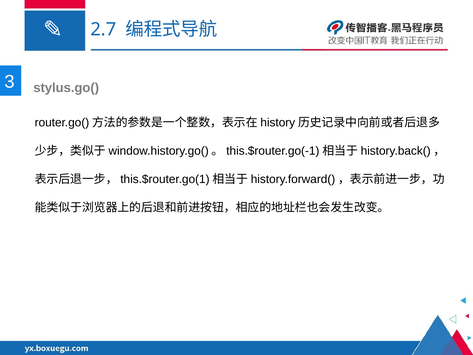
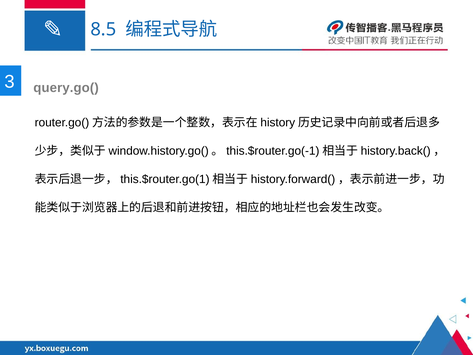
2.7: 2.7 -> 8.5
stylus.go(: stylus.go( -> query.go(
